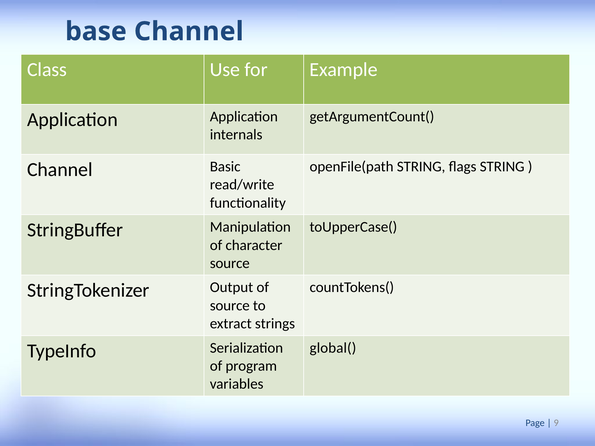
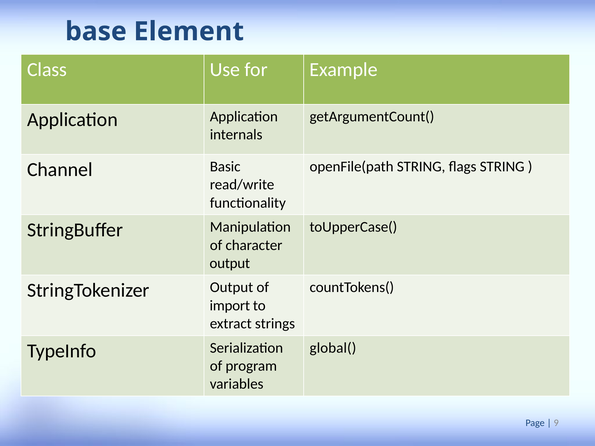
base Channel: Channel -> Element
source at (230, 263): source -> output
source at (230, 306): source -> import
